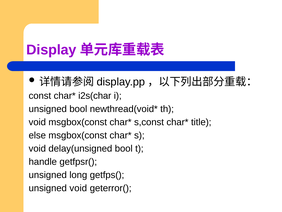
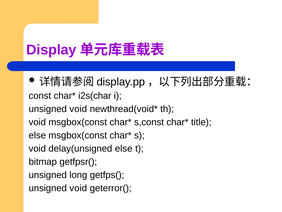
bool at (78, 109): bool -> void
delay(unsigned bool: bool -> else
handle: handle -> bitmap
